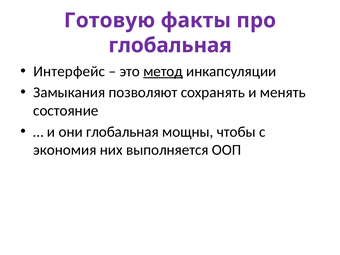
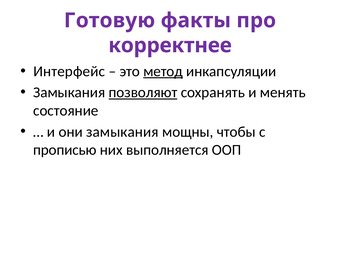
глобальная at (170, 45): глобальная -> корректнее
позволяют underline: none -> present
они глобальная: глобальная -> замыкания
экономия: экономия -> прописью
